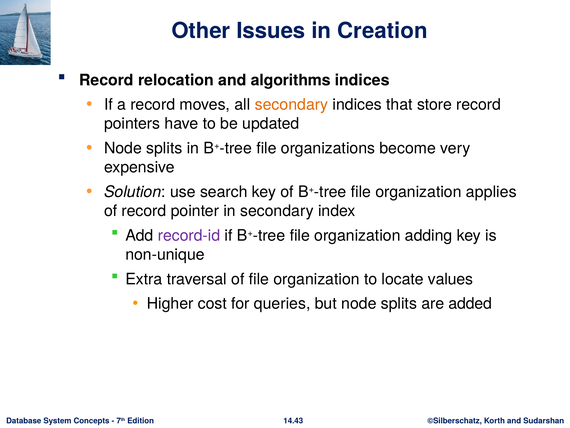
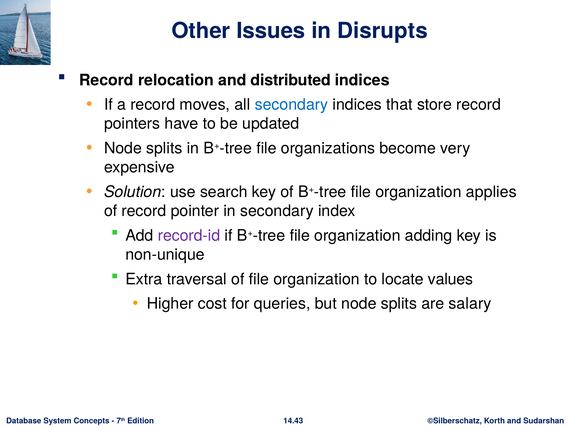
Creation: Creation -> Disrupts
algorithms: algorithms -> distributed
secondary at (291, 105) colour: orange -> blue
added: added -> salary
